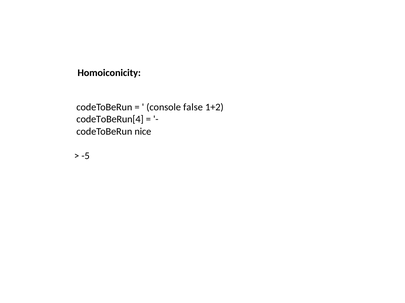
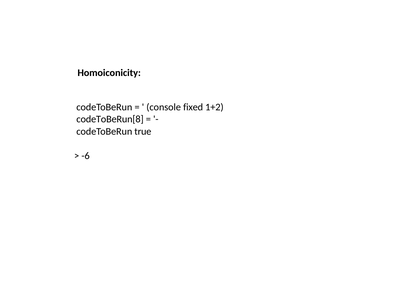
false: false -> fixed
codeToBeRun[4: codeToBeRun[4 -> codeToBeRun[8
nice: nice -> true
-5: -5 -> -6
